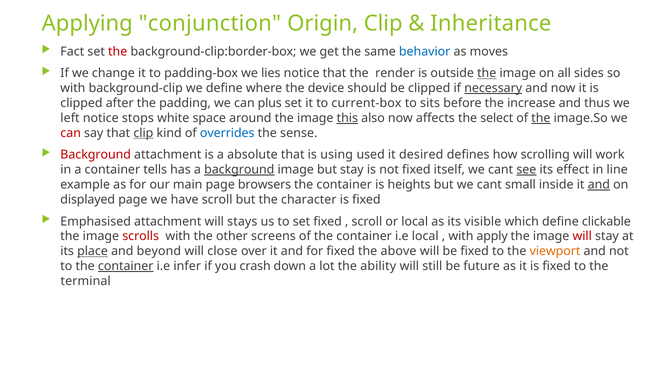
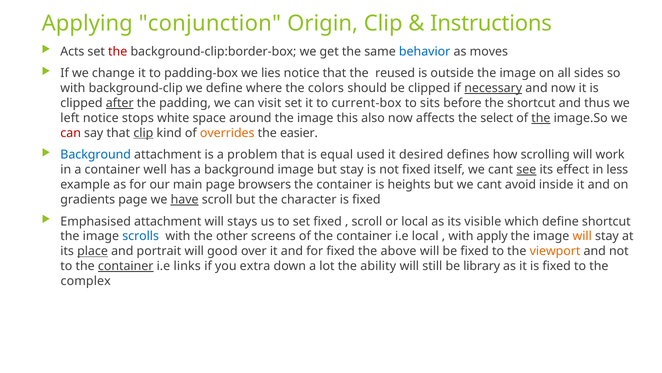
Inheritance: Inheritance -> Instructions
Fact: Fact -> Acts
render: render -> reused
the at (487, 73) underline: present -> none
device: device -> colors
after underline: none -> present
plus: plus -> visit
the increase: increase -> shortcut
this underline: present -> none
overrides colour: blue -> orange
sense: sense -> easier
Background at (96, 155) colour: red -> blue
absolute: absolute -> problem
using: using -> equal
tells: tells -> well
background at (239, 169) underline: present -> none
line: line -> less
small: small -> avoid
and at (599, 184) underline: present -> none
displayed: displayed -> gradients
have underline: none -> present
define clickable: clickable -> shortcut
scrolls colour: red -> blue
will at (582, 236) colour: red -> orange
beyond: beyond -> portrait
close: close -> good
infer: infer -> links
crash: crash -> extra
future: future -> library
terminal: terminal -> complex
